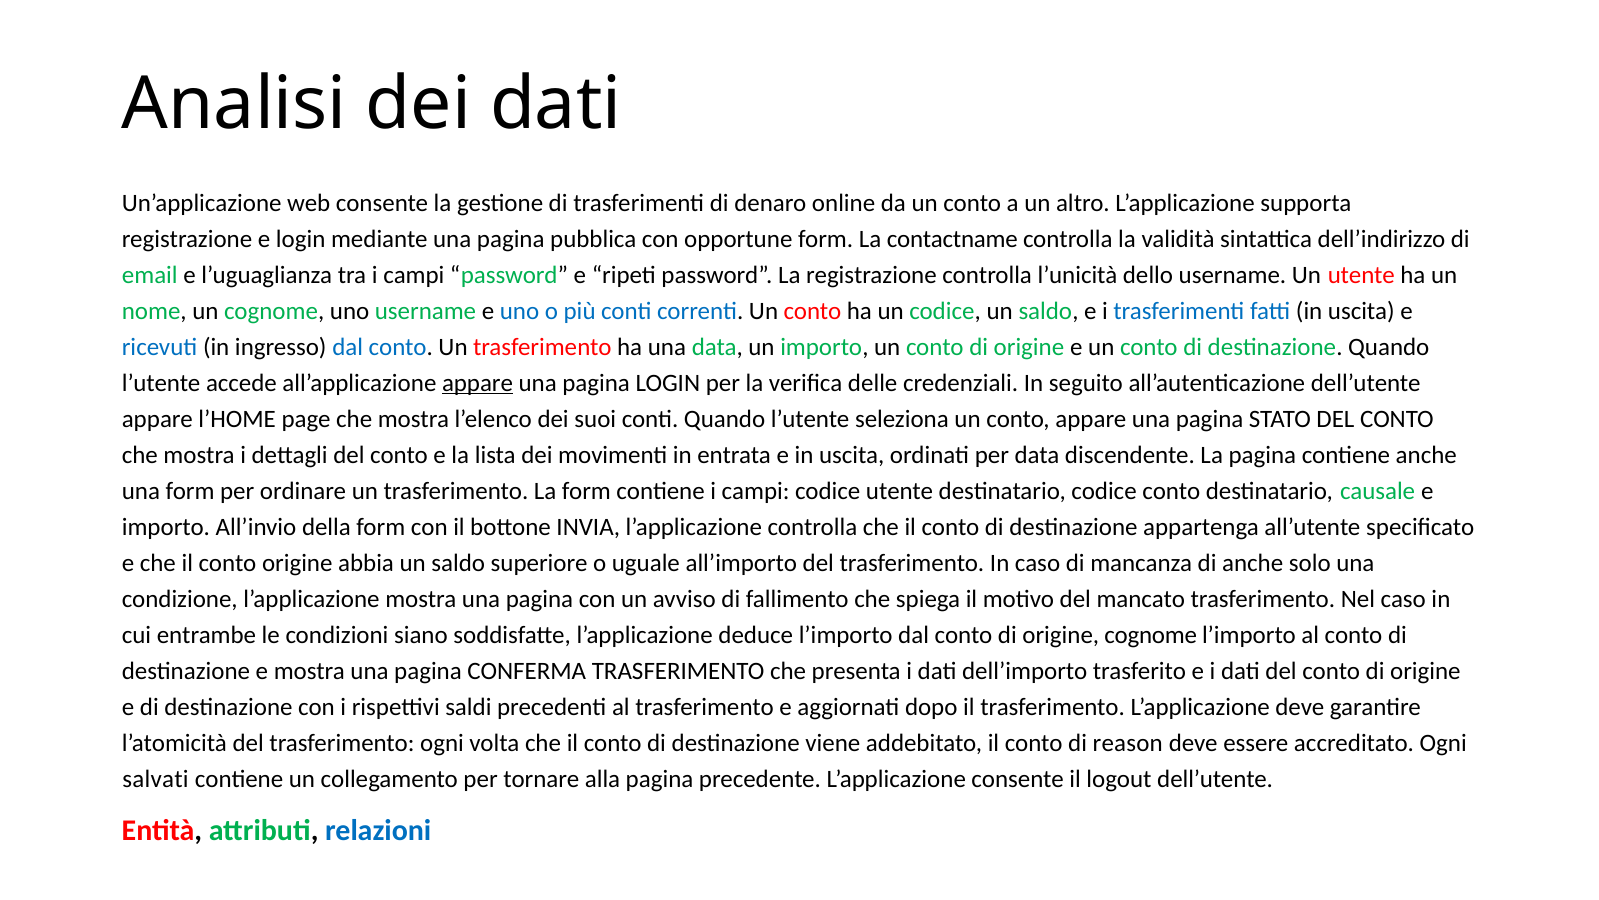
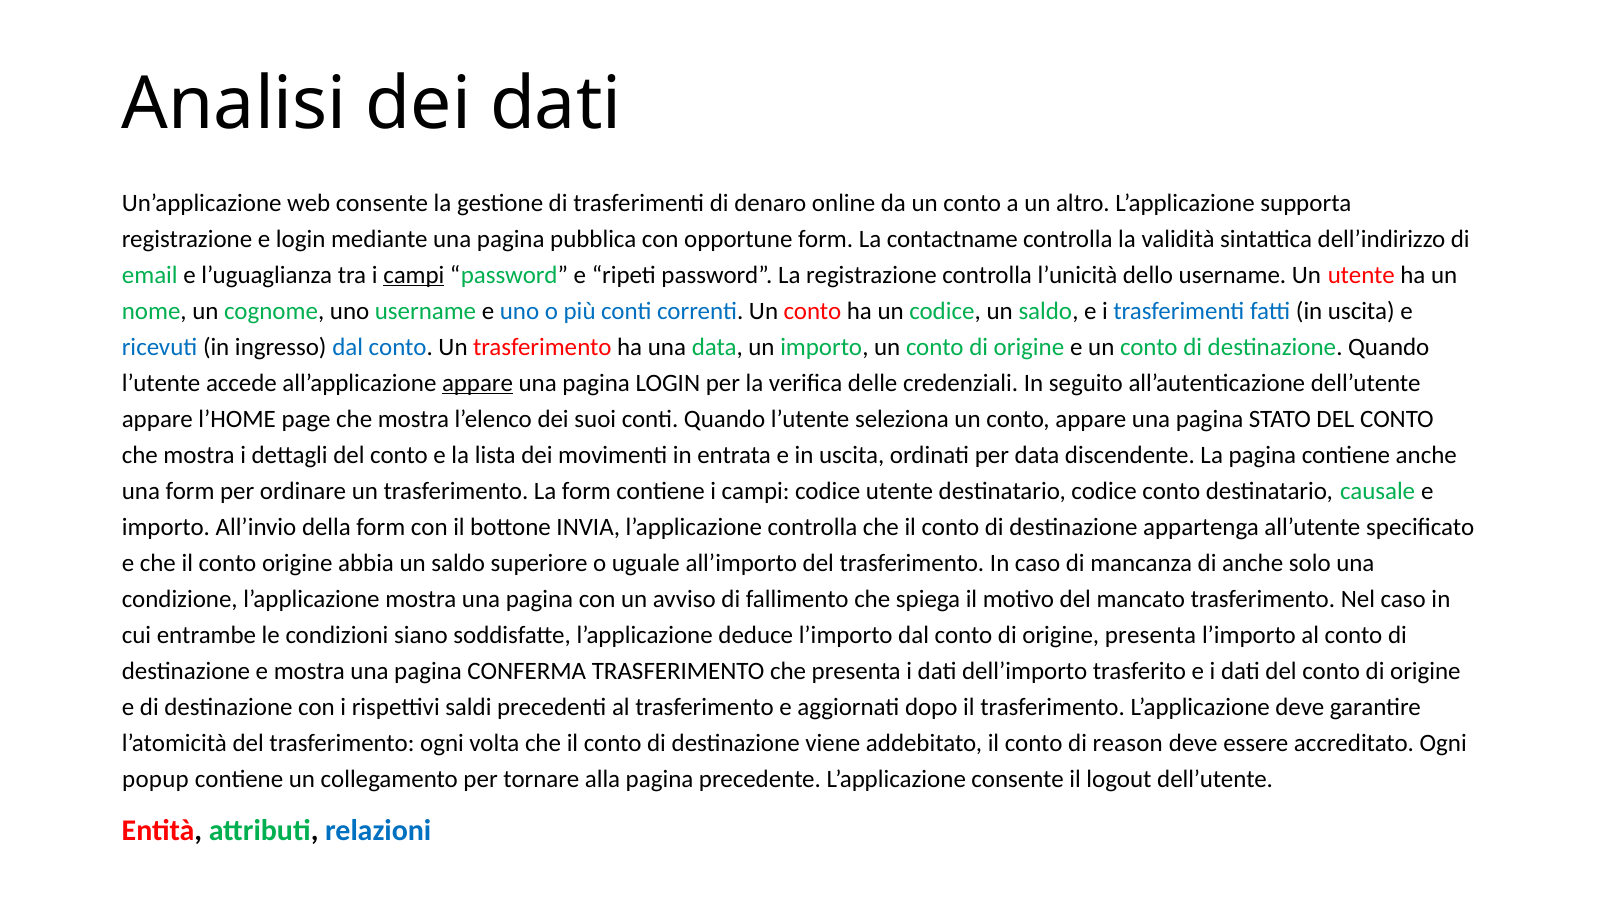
campi at (414, 275) underline: none -> present
origine cognome: cognome -> presenta
salvati: salvati -> popup
